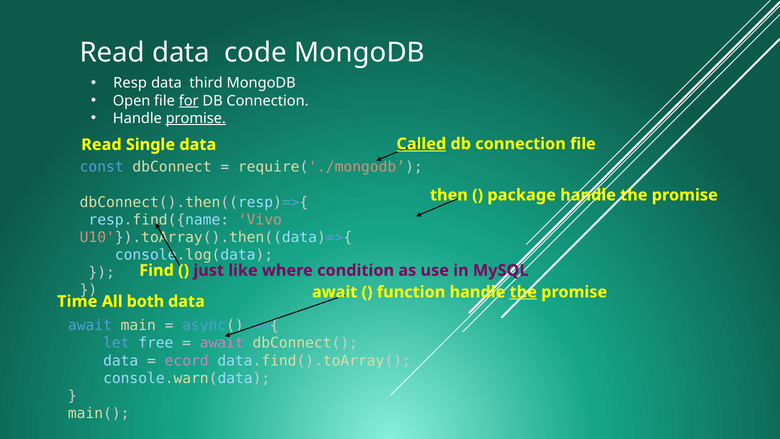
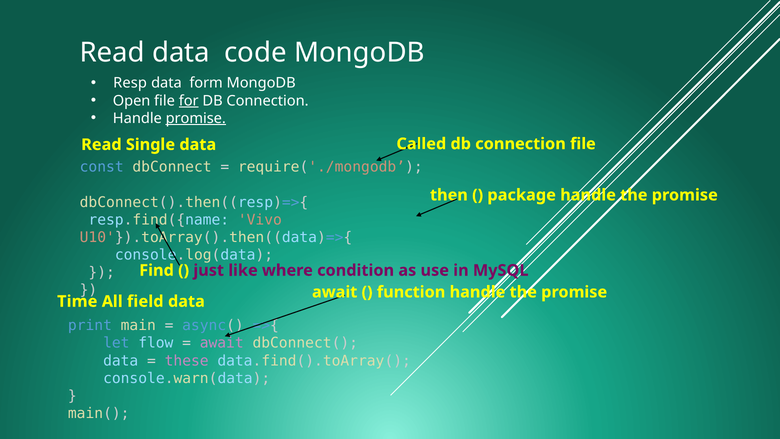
third: third -> form
Called underline: present -> none
the at (523, 292) underline: present -> none
both: both -> field
await at (90, 325): await -> print
free: free -> flow
ecord: ecord -> these
